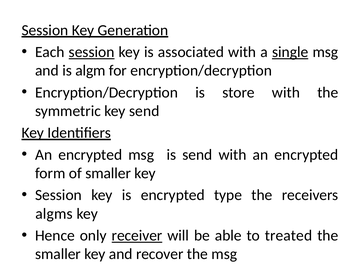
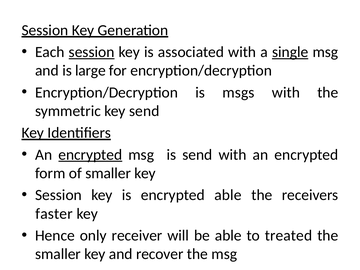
algm: algm -> large
store: store -> msgs
encrypted at (90, 155) underline: none -> present
encrypted type: type -> able
algms: algms -> faster
receiver underline: present -> none
